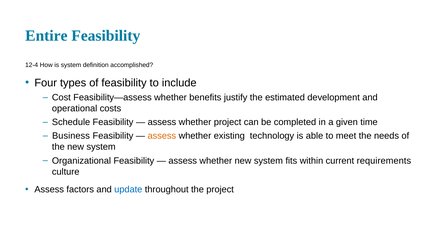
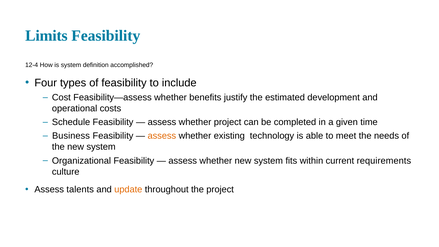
Entire: Entire -> Limits
factors: factors -> talents
update colour: blue -> orange
